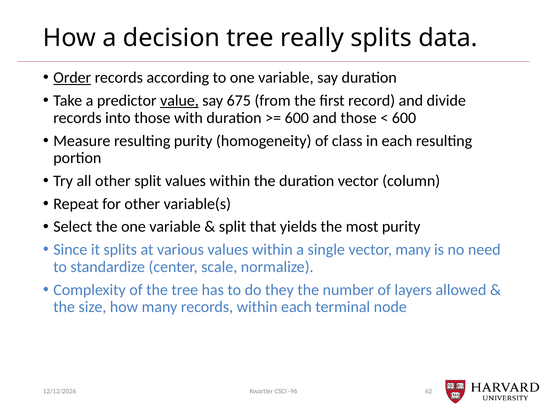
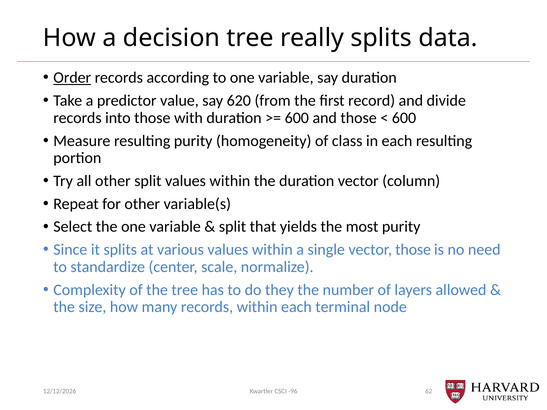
value underline: present -> none
675: 675 -> 620
vector many: many -> those
